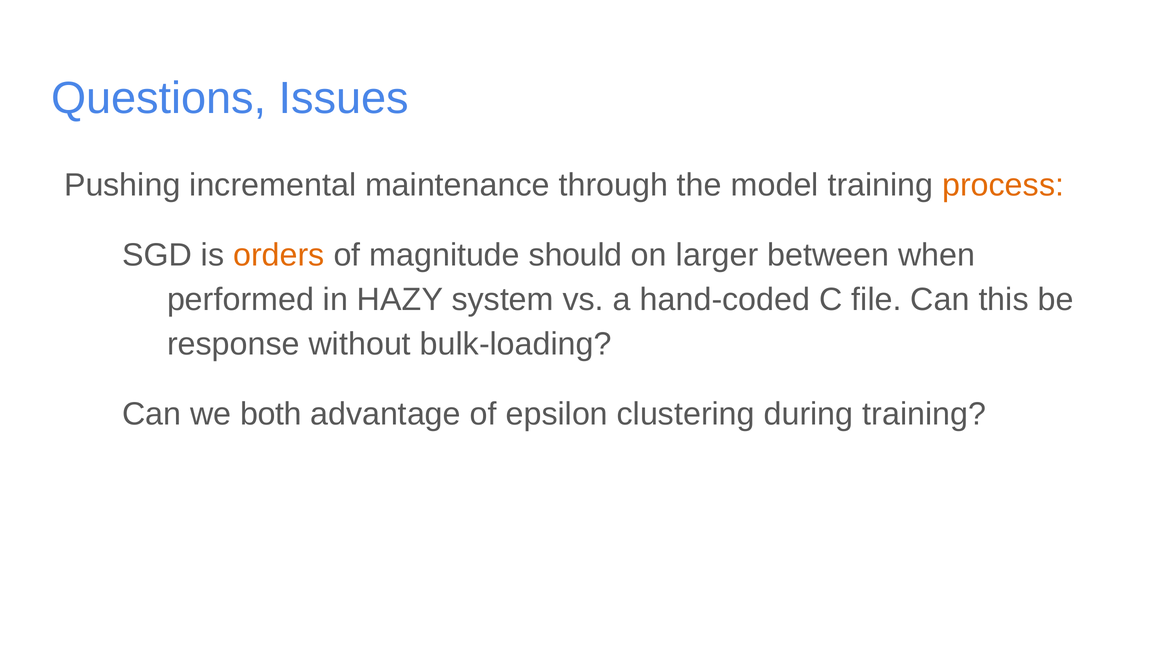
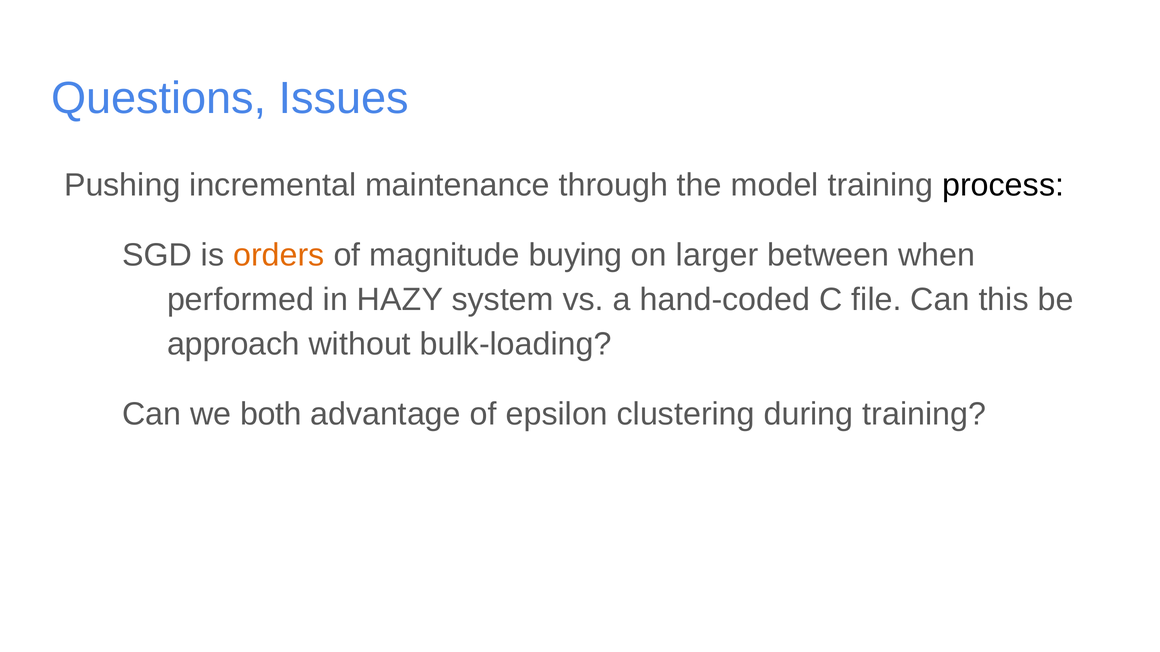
process colour: orange -> black
should: should -> buying
response: response -> approach
